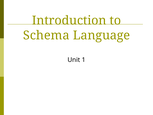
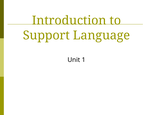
Schema: Schema -> Support
